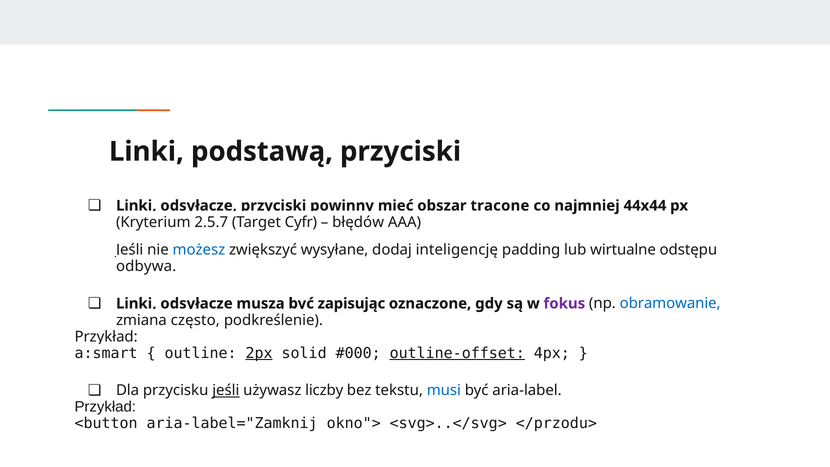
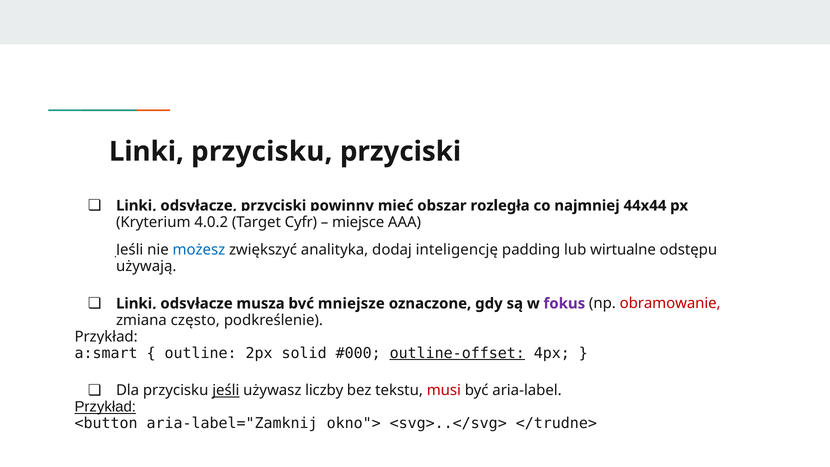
Linki podstawą: podstawą -> przycisku
tracone: tracone -> rozległa
2.5.7: 2.5.7 -> 4.0.2
błędów: błędów -> miejsce
wysyłane: wysyłane -> analityka
odbywa: odbywa -> używają
zapisując: zapisując -> mniejsze
obramowanie colour: blue -> red
2px underline: present -> none
musi colour: blue -> red
Przykład at (105, 407) underline: none -> present
</przodu>: </przodu> -> </trudne>
